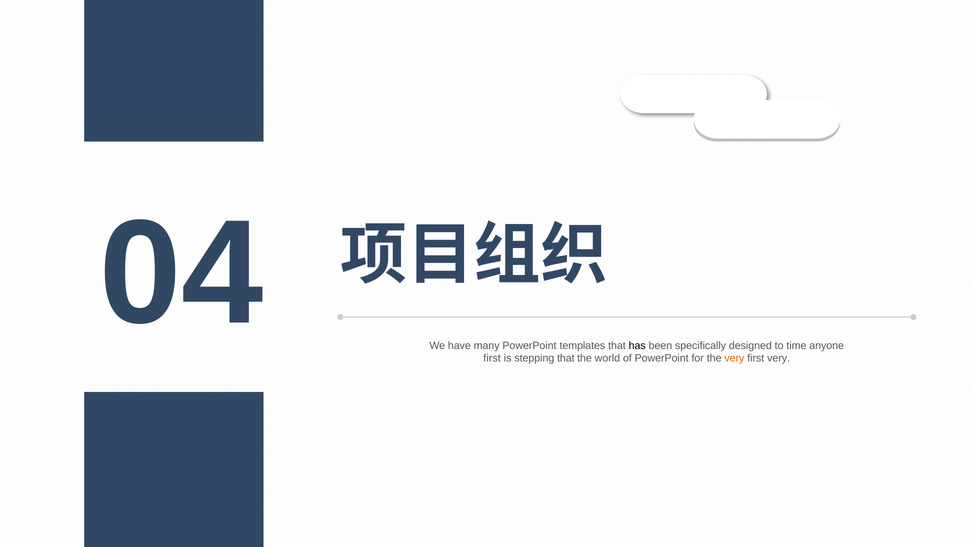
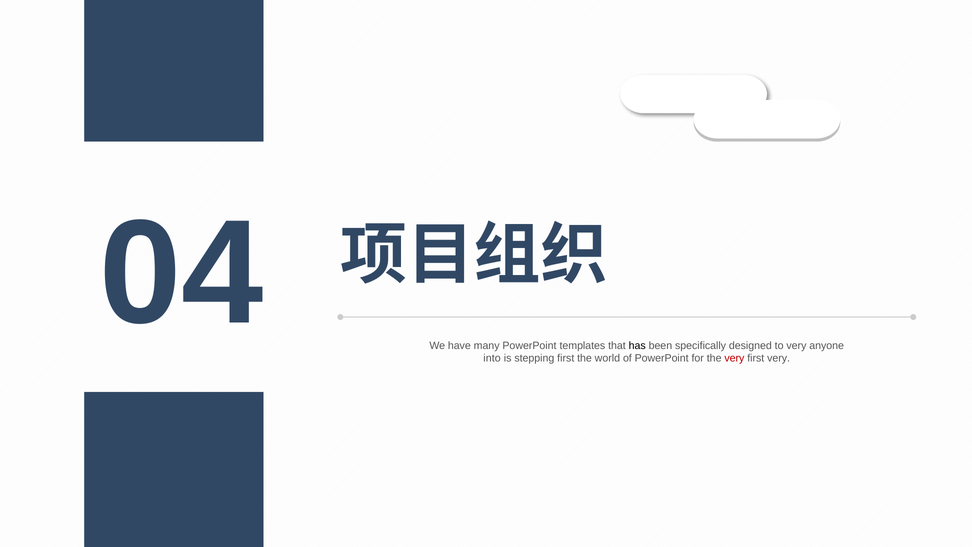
to time: time -> very
first at (492, 358): first -> into
stepping that: that -> first
very at (734, 358) colour: orange -> red
